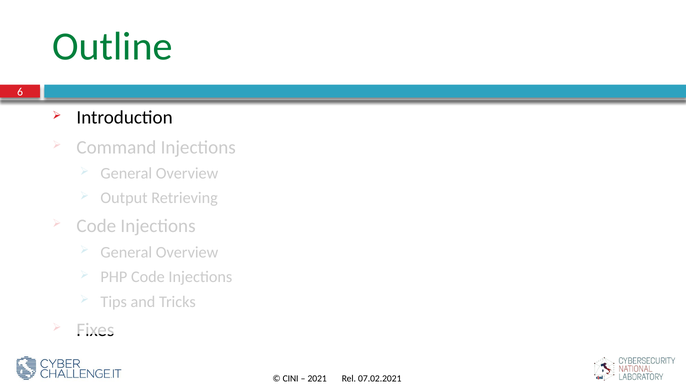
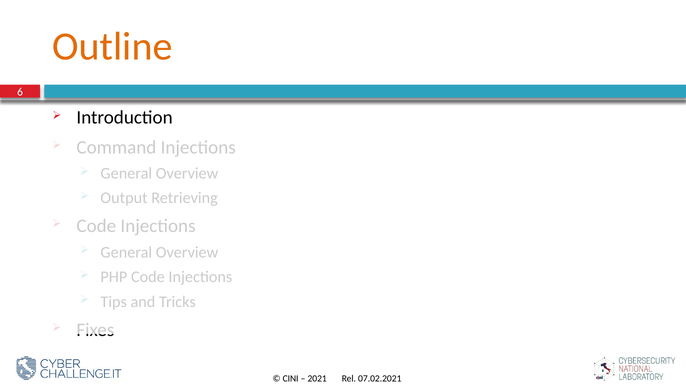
Outline colour: green -> orange
